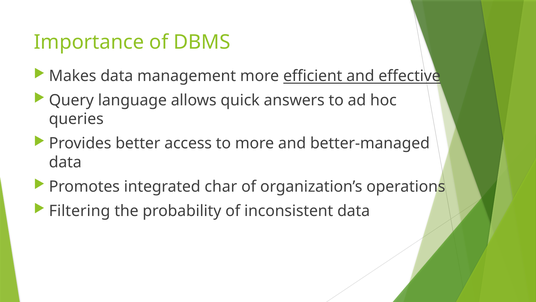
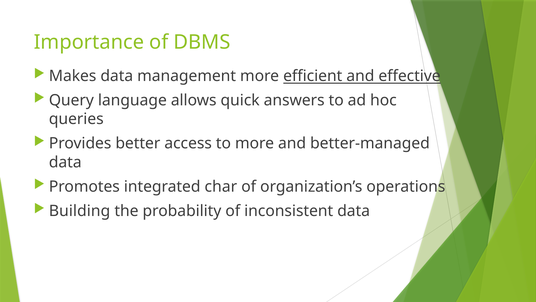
Filtering: Filtering -> Building
